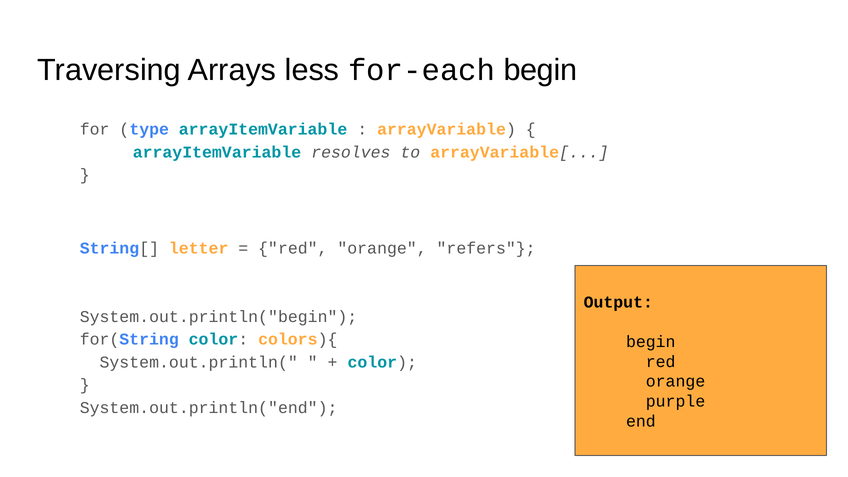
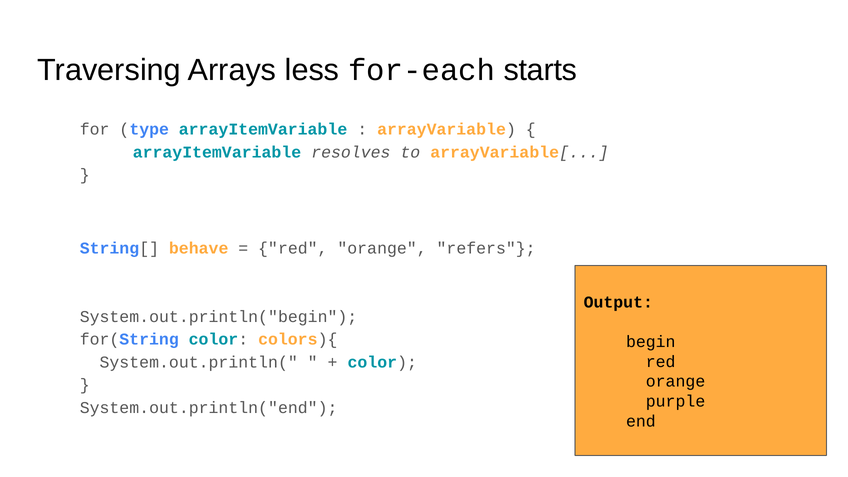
for-each begin: begin -> starts
letter: letter -> behave
